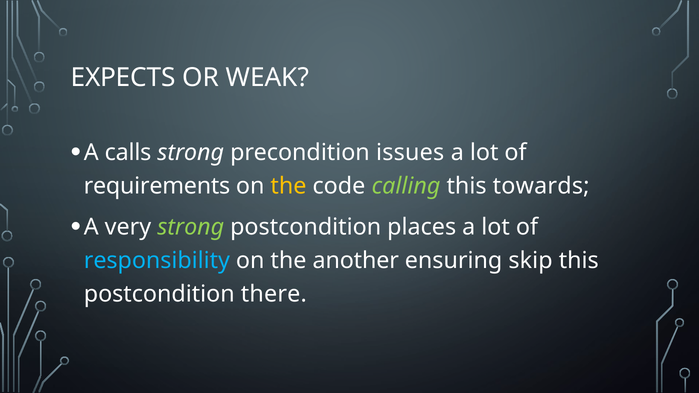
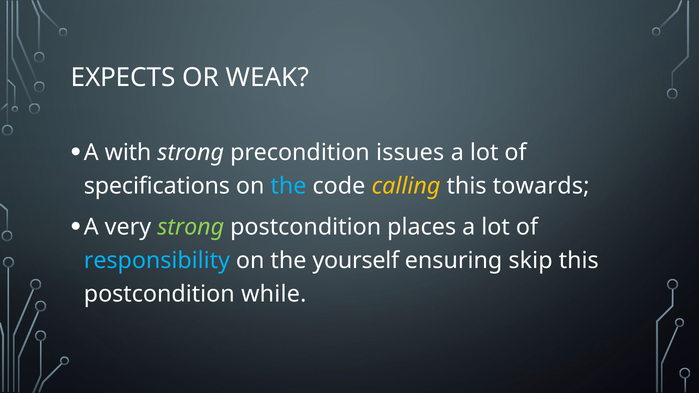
calls: calls -> with
requirements: requirements -> specifications
the at (288, 186) colour: yellow -> light blue
calling colour: light green -> yellow
another: another -> yourself
there: there -> while
